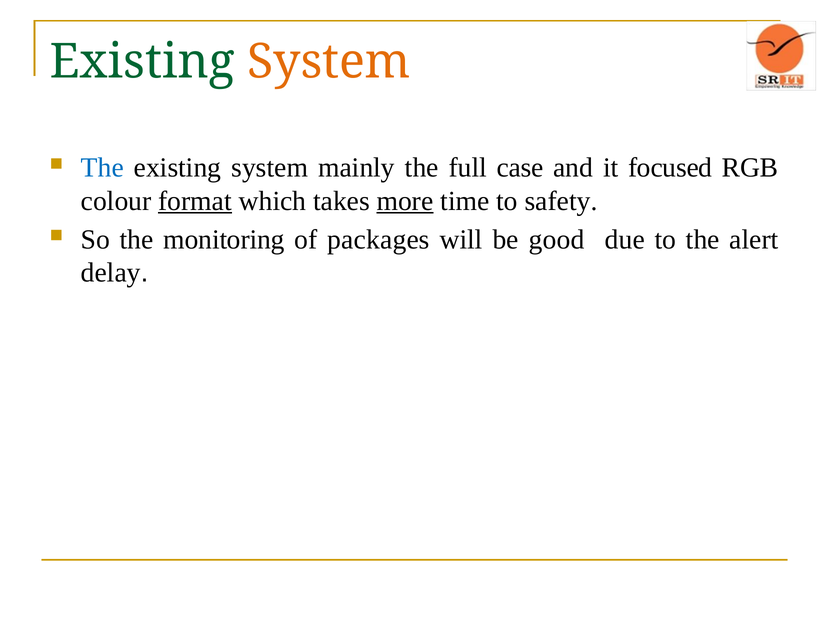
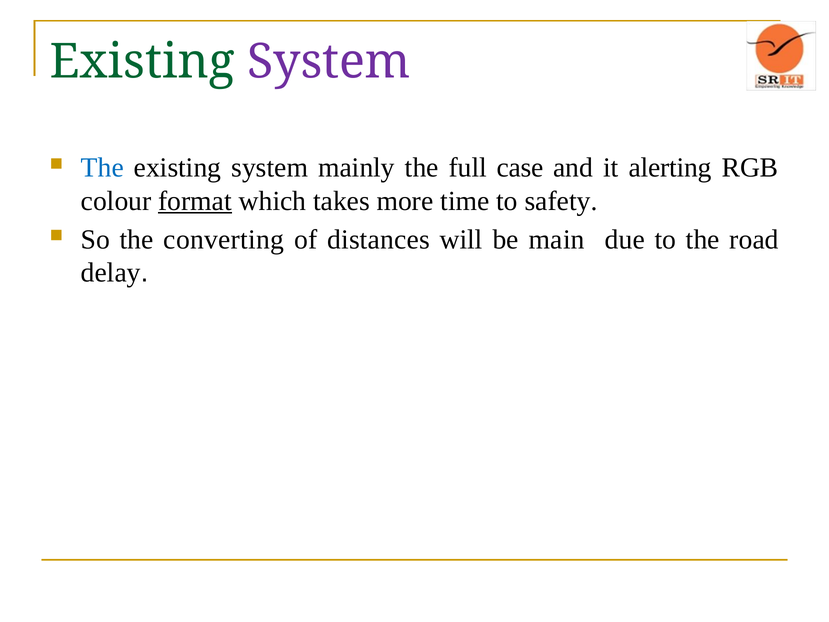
System at (329, 62) colour: orange -> purple
focused: focused -> alerting
more underline: present -> none
monitoring: monitoring -> converting
packages: packages -> distances
good: good -> main
alert: alert -> road
